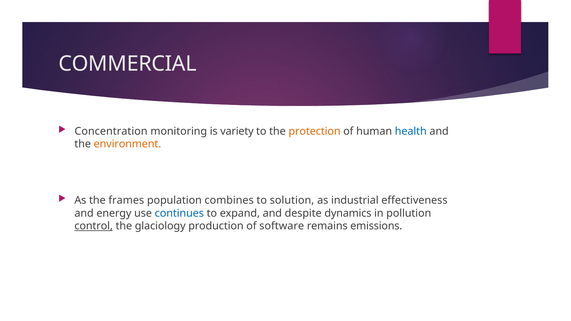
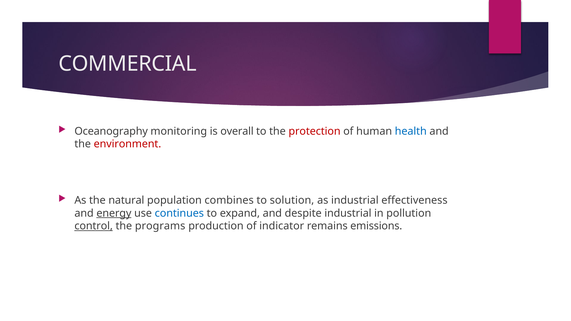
Concentration: Concentration -> Oceanography
variety: variety -> overall
protection colour: orange -> red
environment colour: orange -> red
frames: frames -> natural
energy underline: none -> present
despite dynamics: dynamics -> industrial
glaciology: glaciology -> programs
software: software -> indicator
